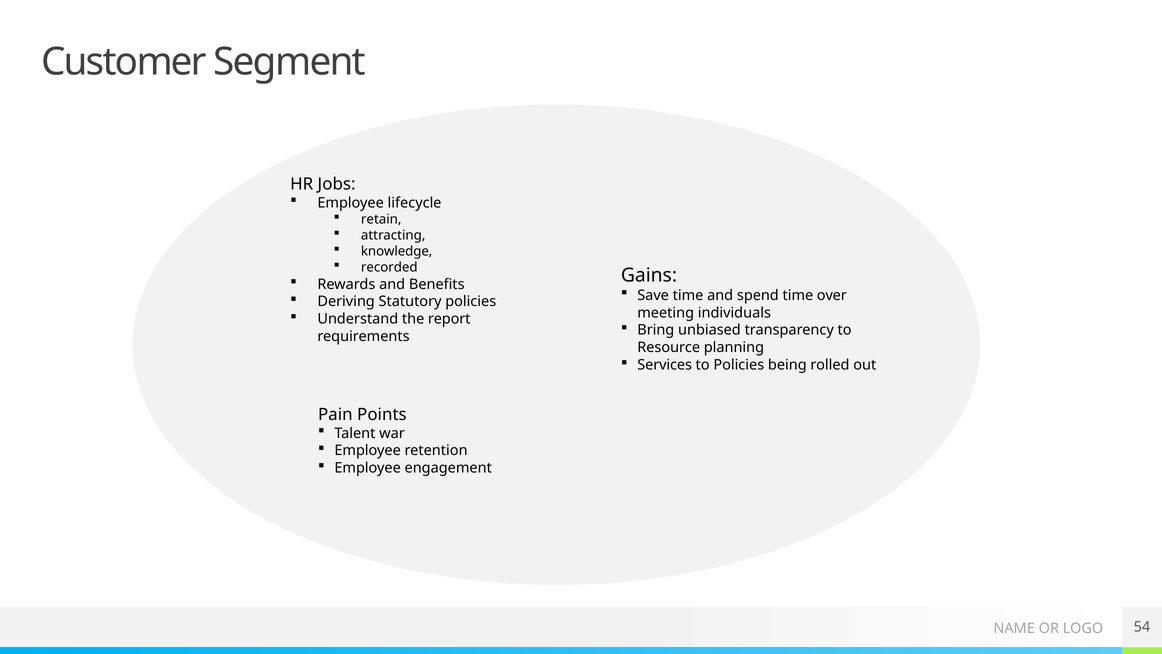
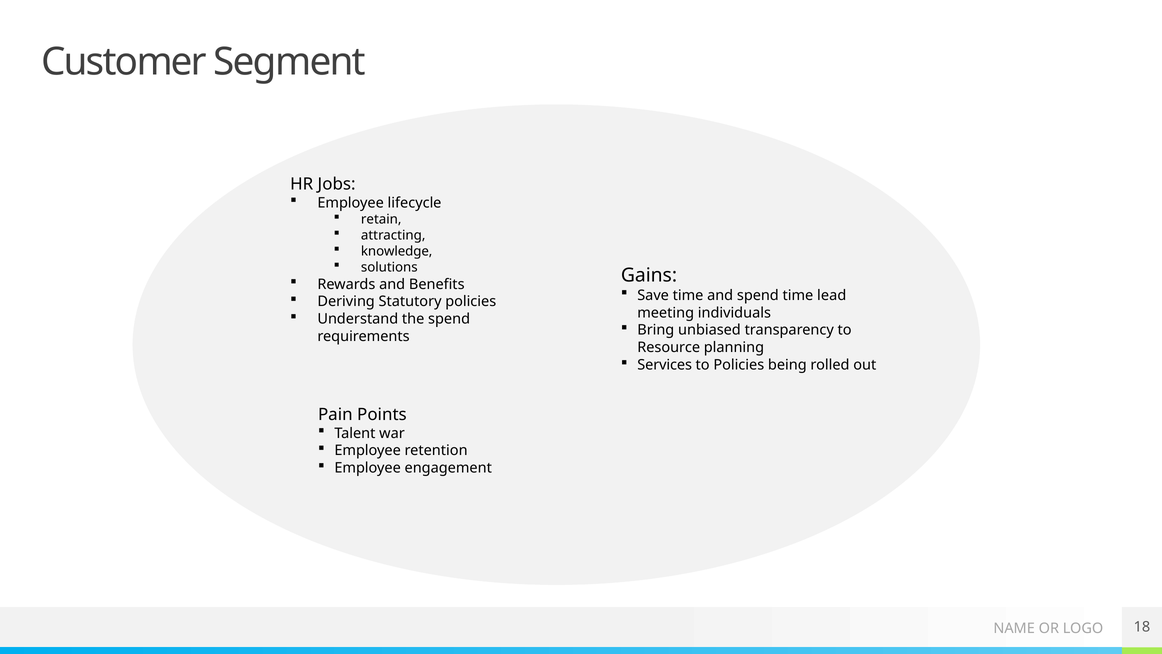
recorded: recorded -> solutions
over: over -> lead
the report: report -> spend
54: 54 -> 18
